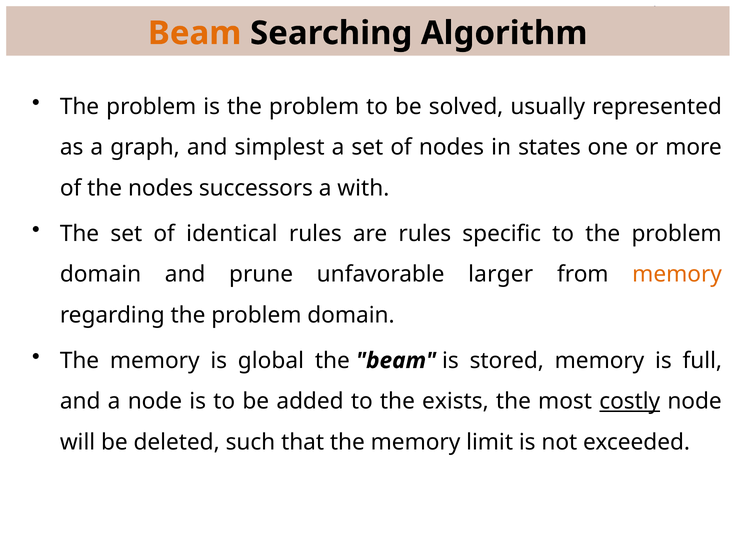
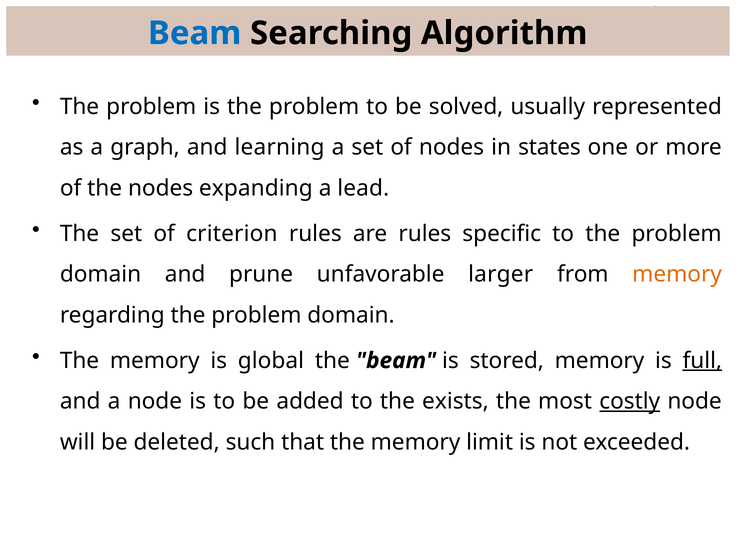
Beam at (195, 33) colour: orange -> blue
simplest: simplest -> learning
successors: successors -> expanding
with: with -> lead
identical: identical -> criterion
full underline: none -> present
